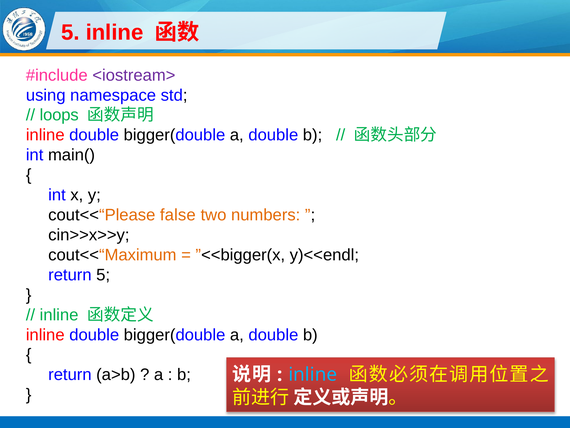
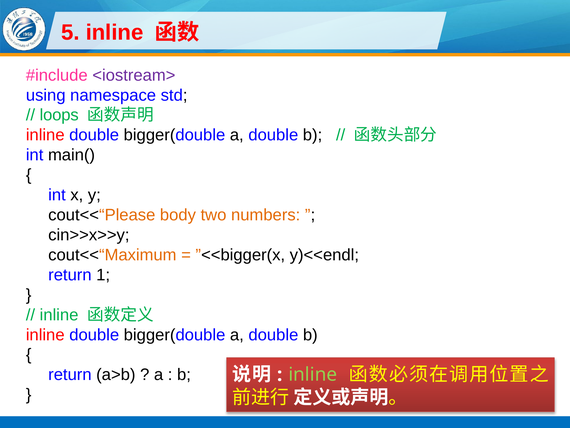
false: false -> body
return 5: 5 -> 1
inline at (313, 374) colour: light blue -> light green
